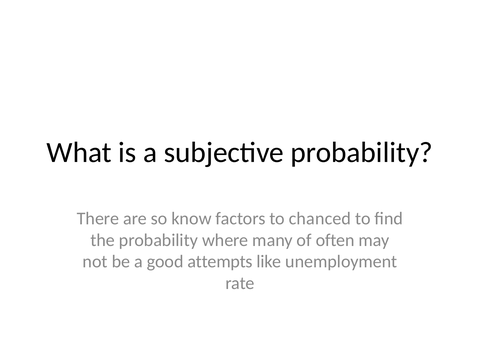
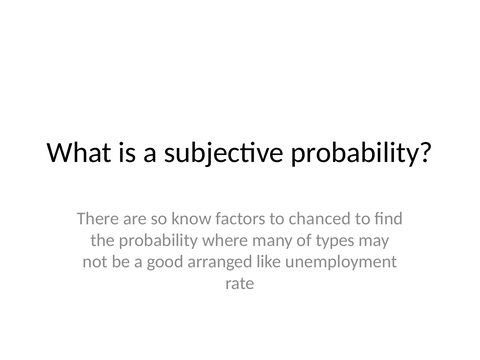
often: often -> types
attempts: attempts -> arranged
